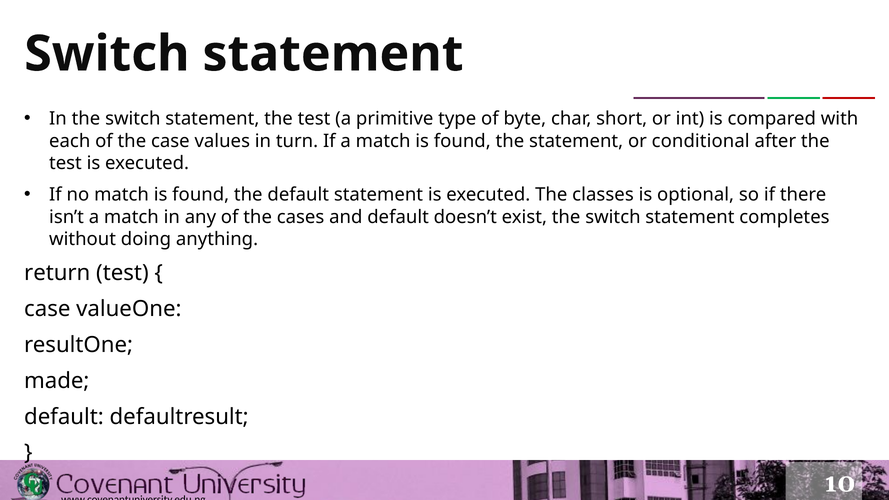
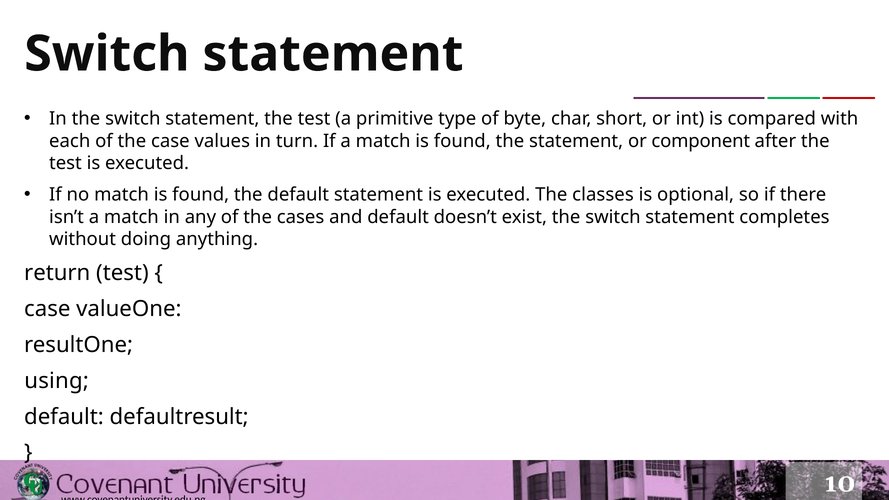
conditional: conditional -> component
made: made -> using
